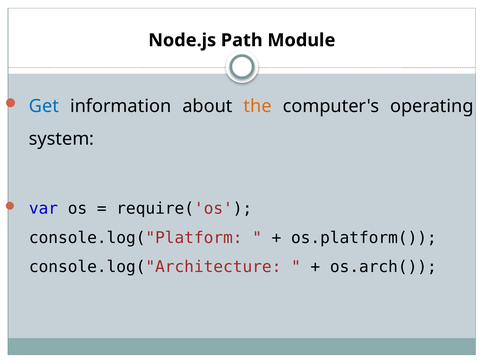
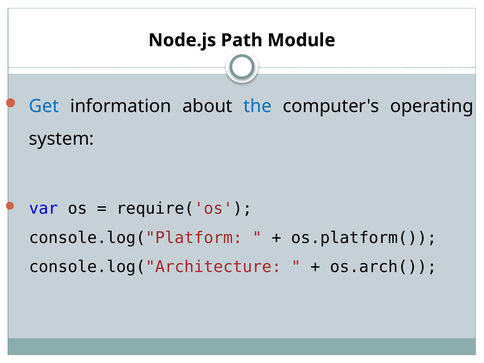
the colour: orange -> blue
